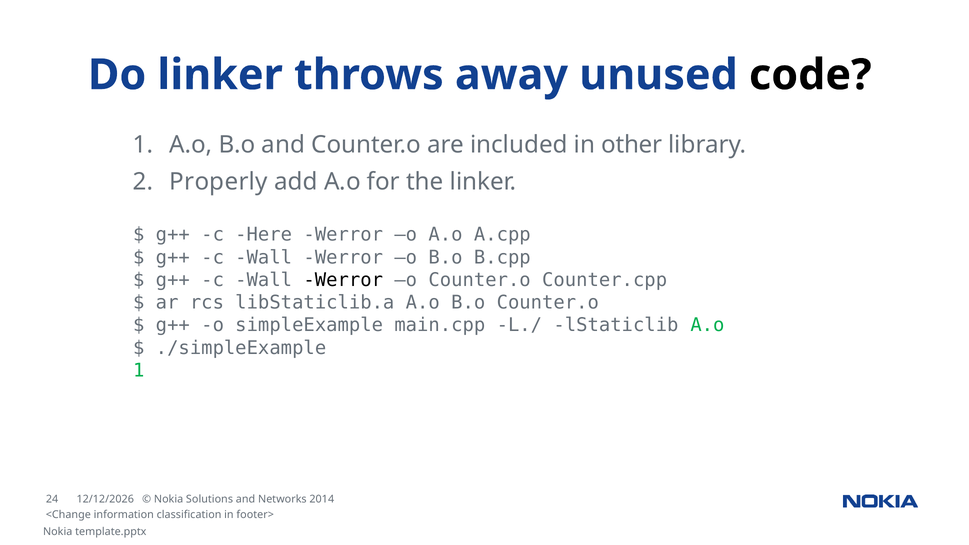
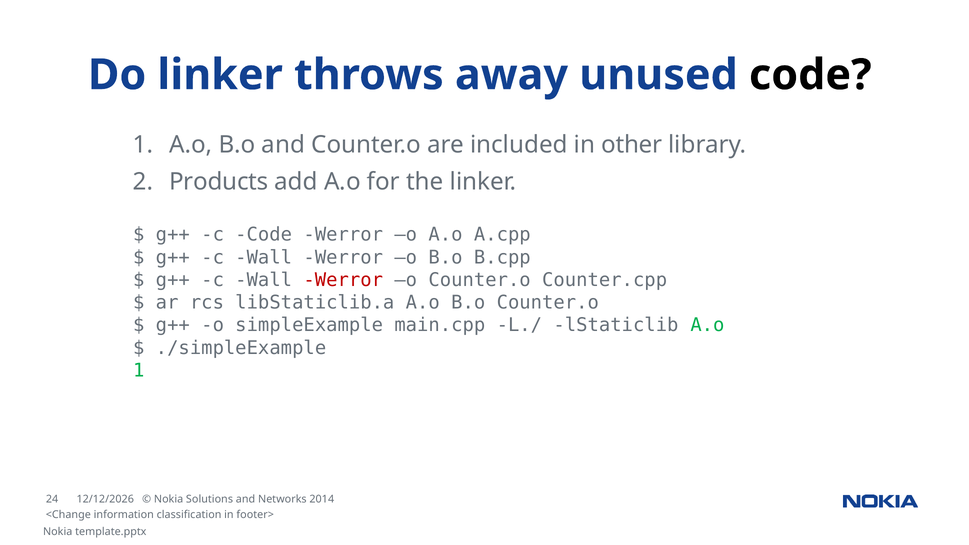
Properly: Properly -> Products
c Here: Here -> Code
Werror at (343, 280) colour: black -> red
